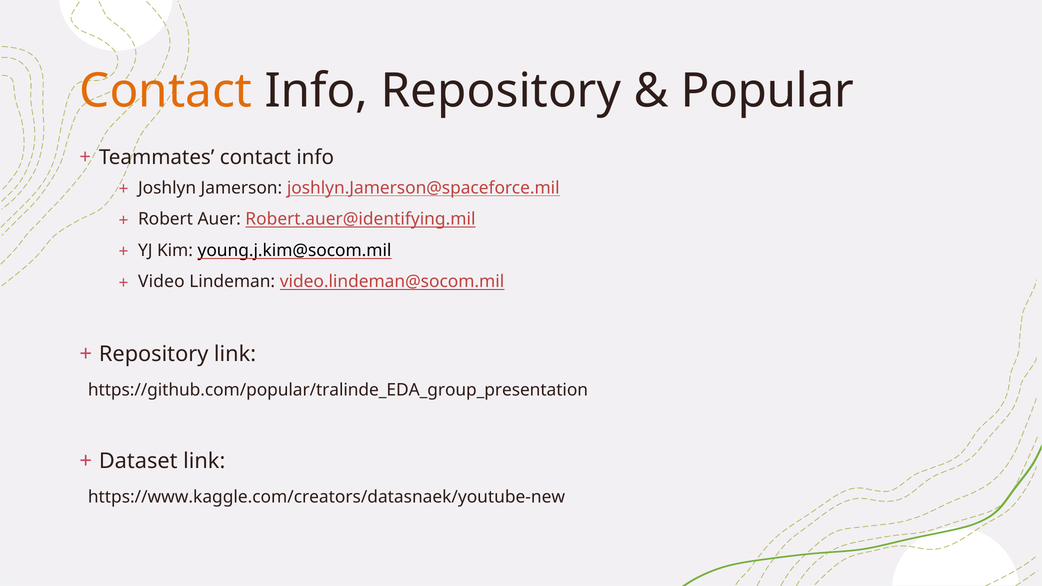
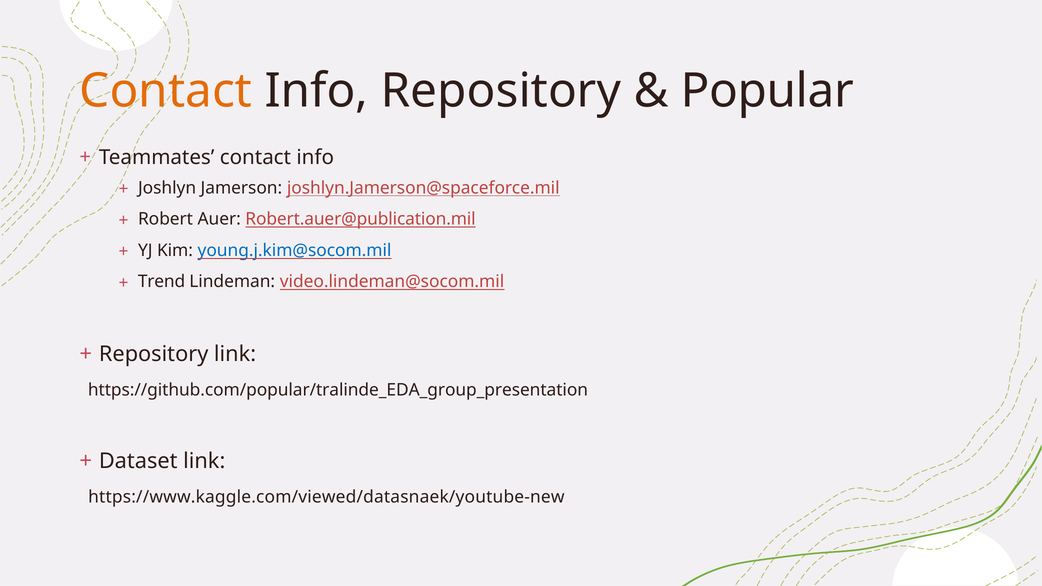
Robert.auer@identifying.mil: Robert.auer@identifying.mil -> Robert.auer@publication.mil
young.j.kim@socom.mil colour: black -> blue
Video: Video -> Trend
https://www.kaggle.com/creators/datasnaek/youtube-new: https://www.kaggle.com/creators/datasnaek/youtube-new -> https://www.kaggle.com/viewed/datasnaek/youtube-new
